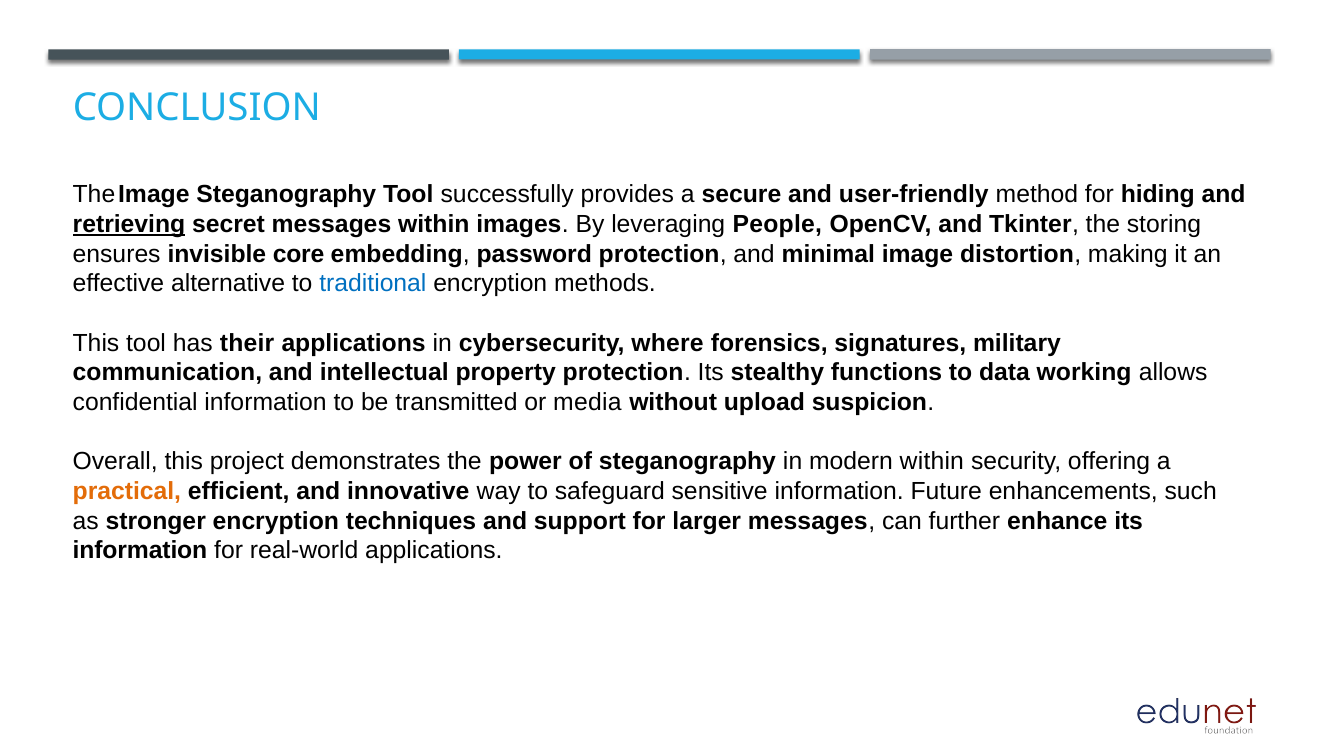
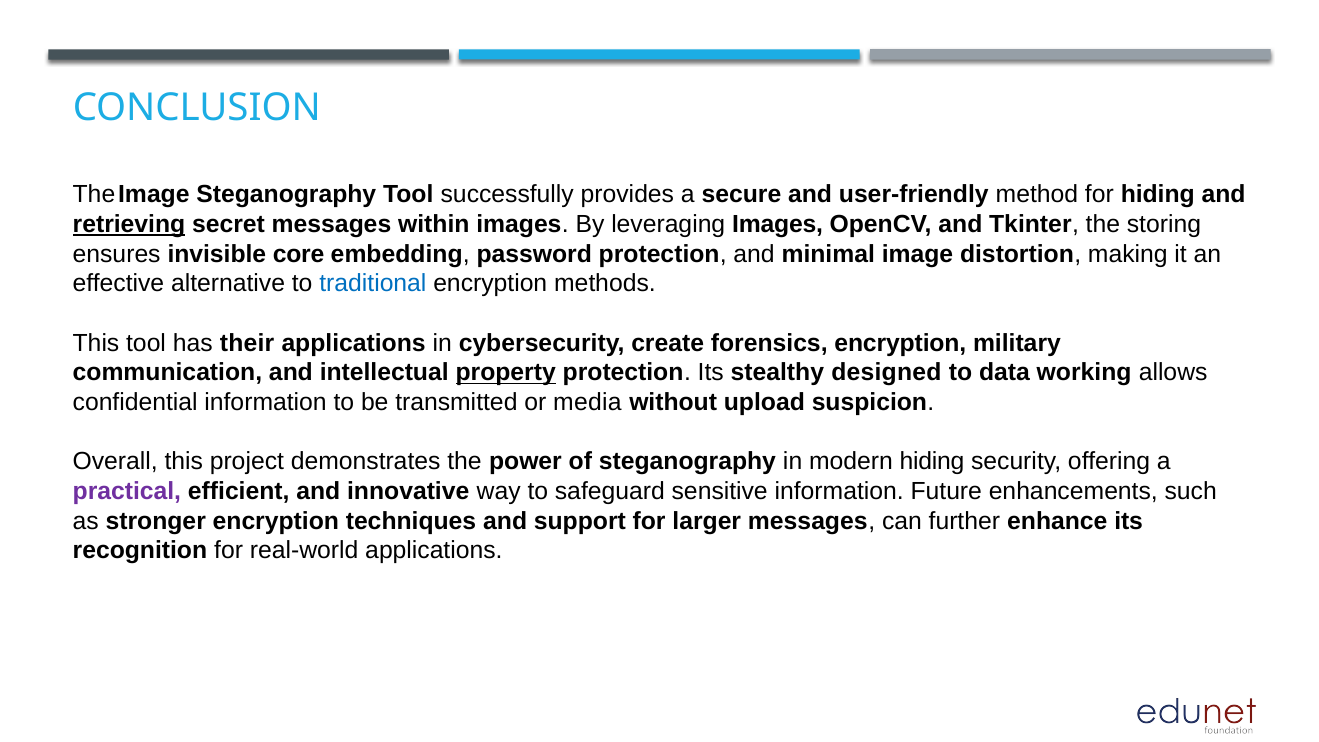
leveraging People: People -> Images
where: where -> create
forensics signatures: signatures -> encryption
property underline: none -> present
functions: functions -> designed
modern within: within -> hiding
practical colour: orange -> purple
information at (140, 551): information -> recognition
